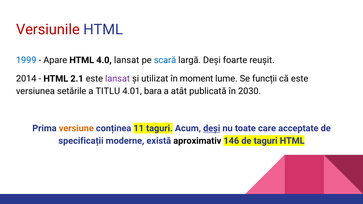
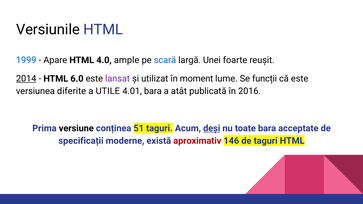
Versiunile colour: red -> black
4.0 lansat: lansat -> ample
largă Deși: Deși -> Unei
2014 underline: none -> present
2.1: 2.1 -> 6.0
setările: setările -> diferite
TITLU: TITLU -> UTILE
2030: 2030 -> 2016
versiune colour: orange -> black
11: 11 -> 51
toate care: care -> bara
aproximativ colour: black -> red
